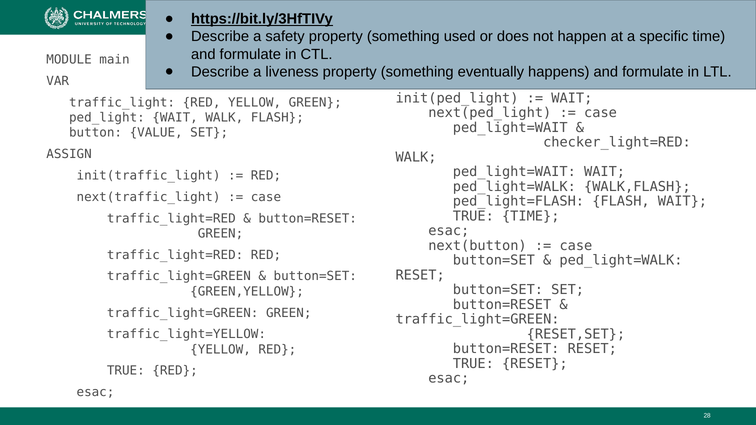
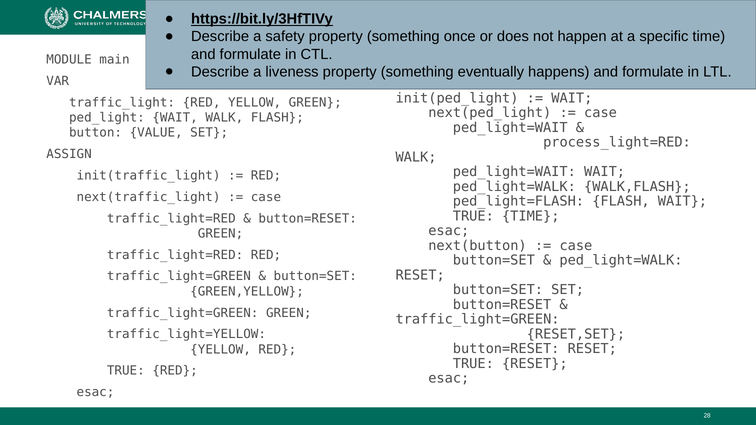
used: used -> once
checker_light=RED: checker_light=RED -> process_light=RED
